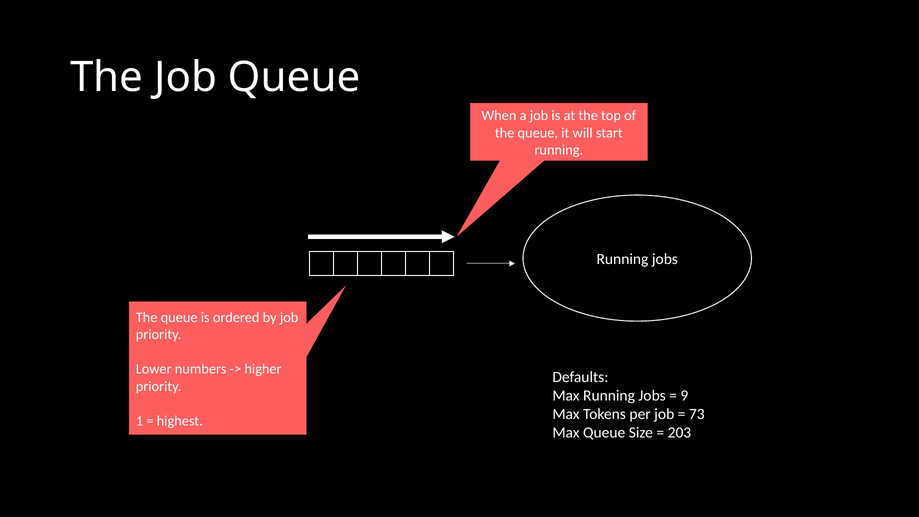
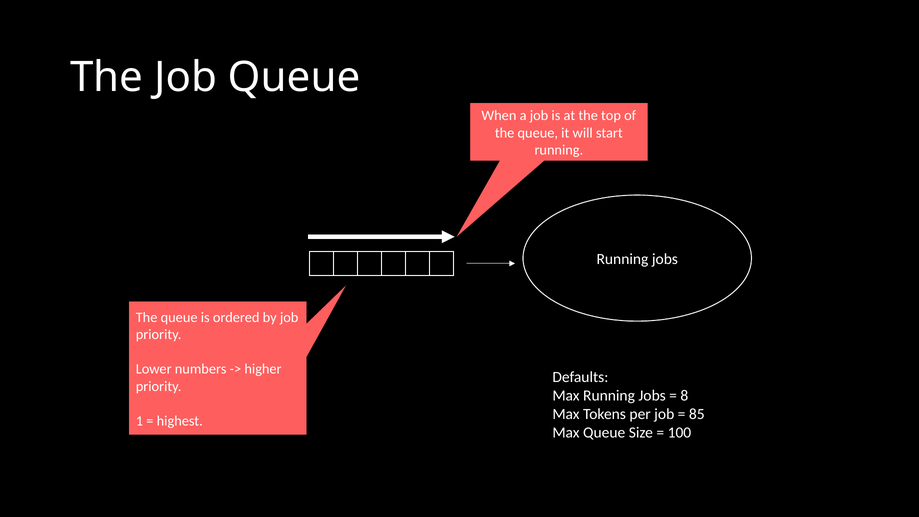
9: 9 -> 8
73: 73 -> 85
203: 203 -> 100
